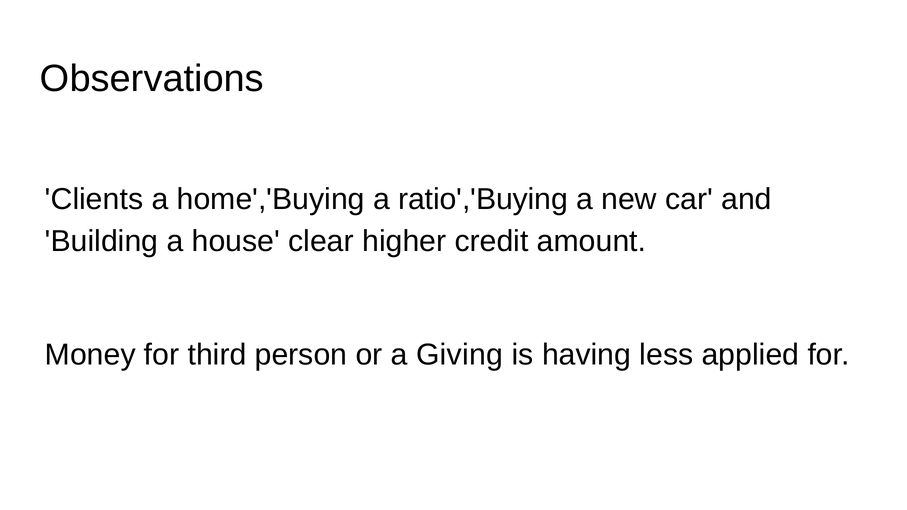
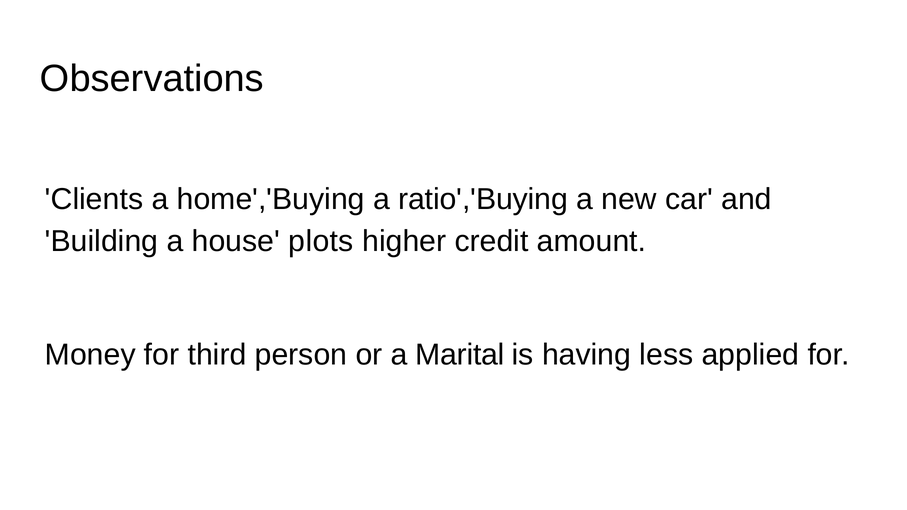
clear: clear -> plots
Giving: Giving -> Marital
